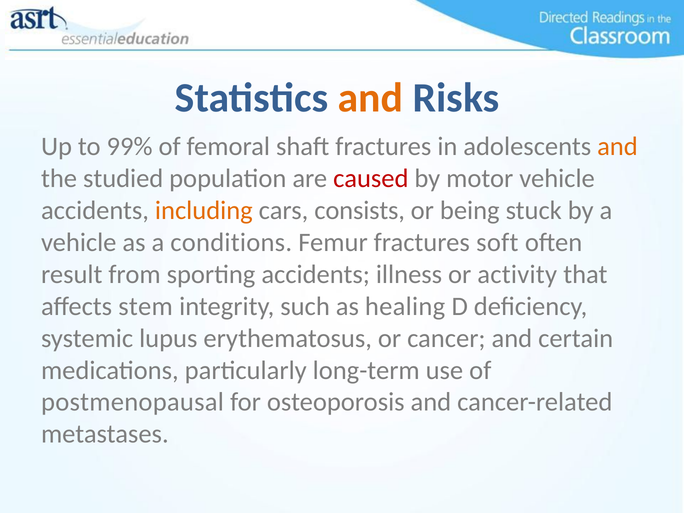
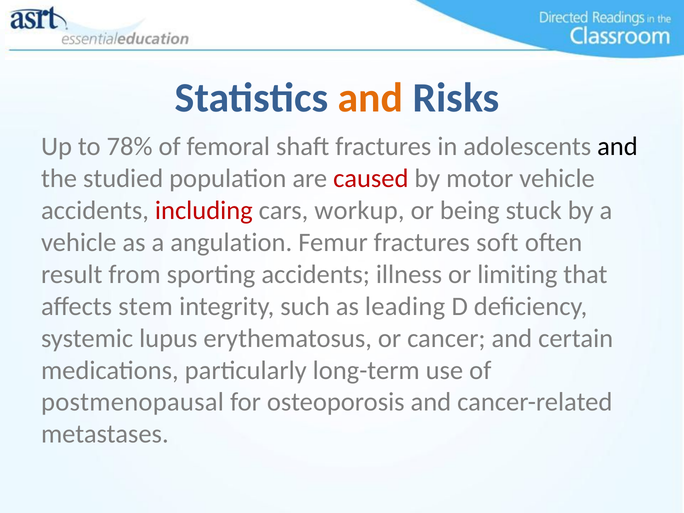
99%: 99% -> 78%
and at (617, 147) colour: orange -> black
including colour: orange -> red
consists: consists -> workup
conditions: conditions -> angulation
activity: activity -> limiting
healing: healing -> leading
